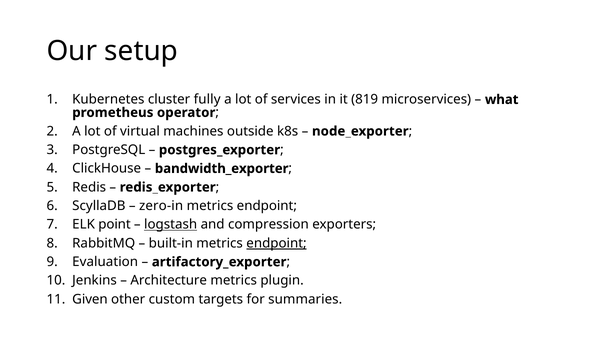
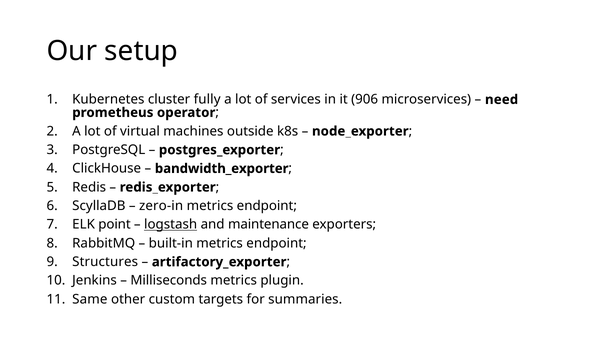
819: 819 -> 906
what: what -> need
compression: compression -> maintenance
endpoint at (277, 243) underline: present -> none
Evaluation: Evaluation -> Structures
Architecture: Architecture -> Milliseconds
Given: Given -> Same
